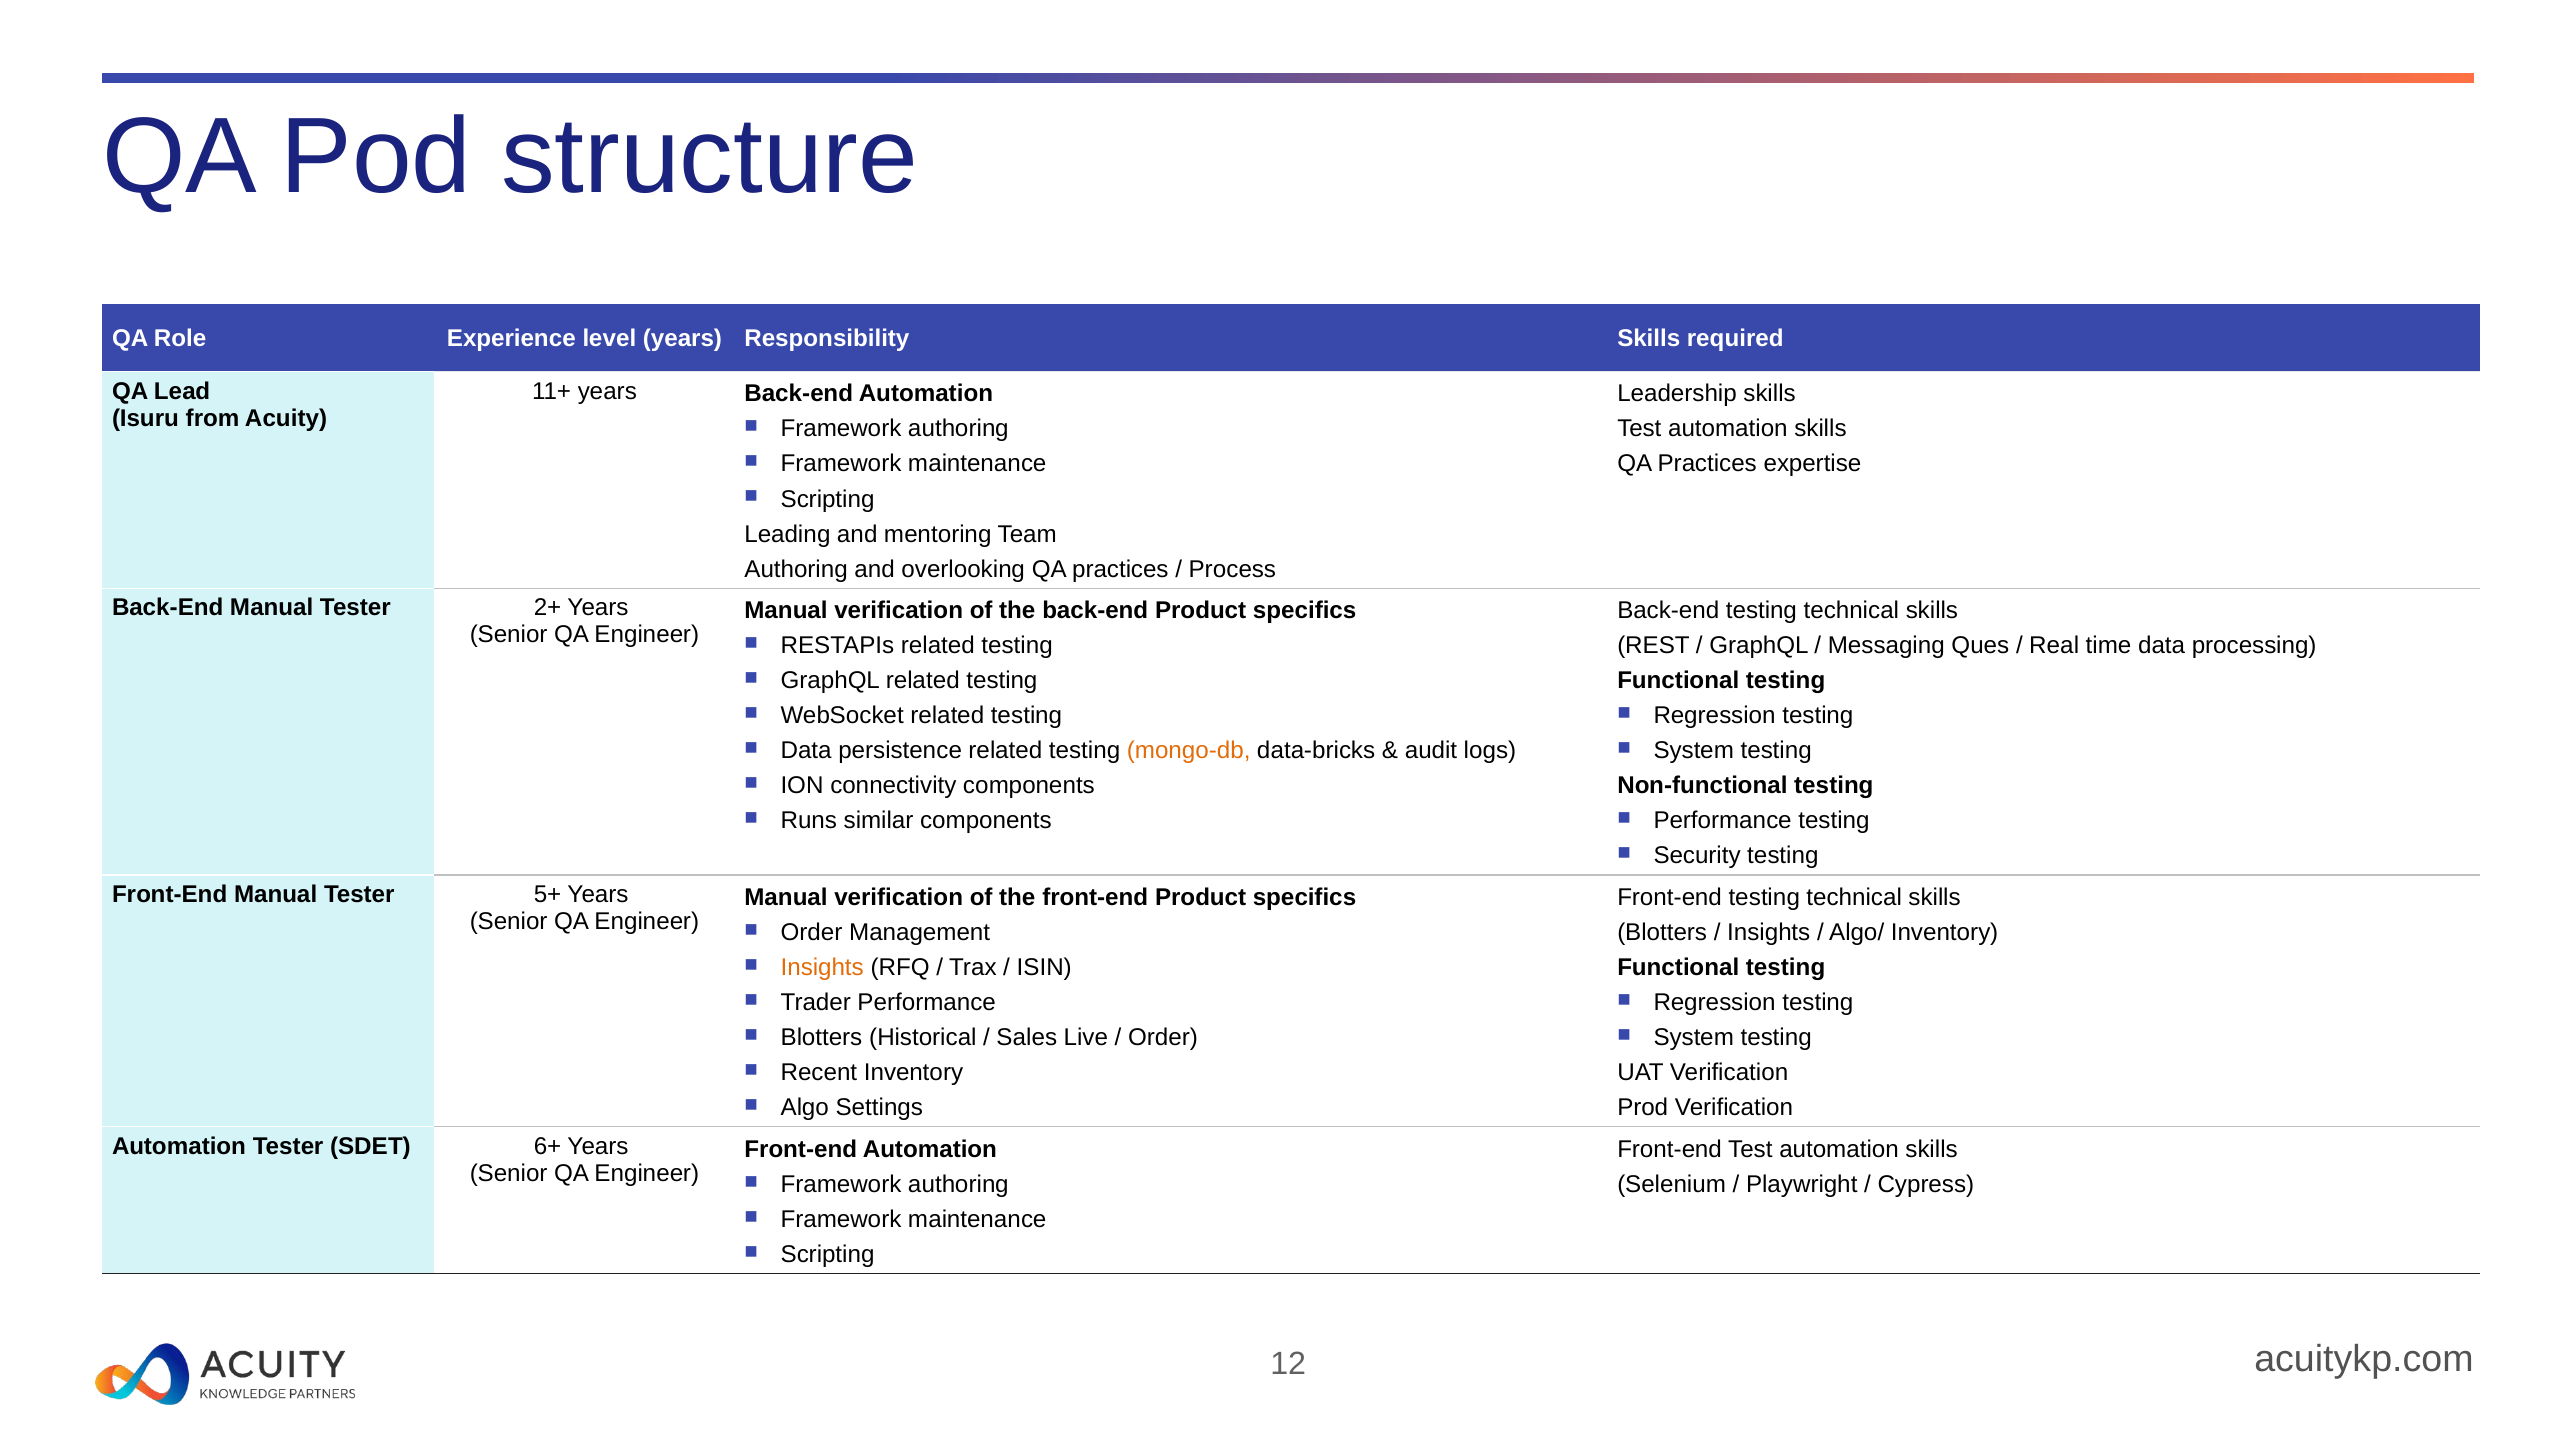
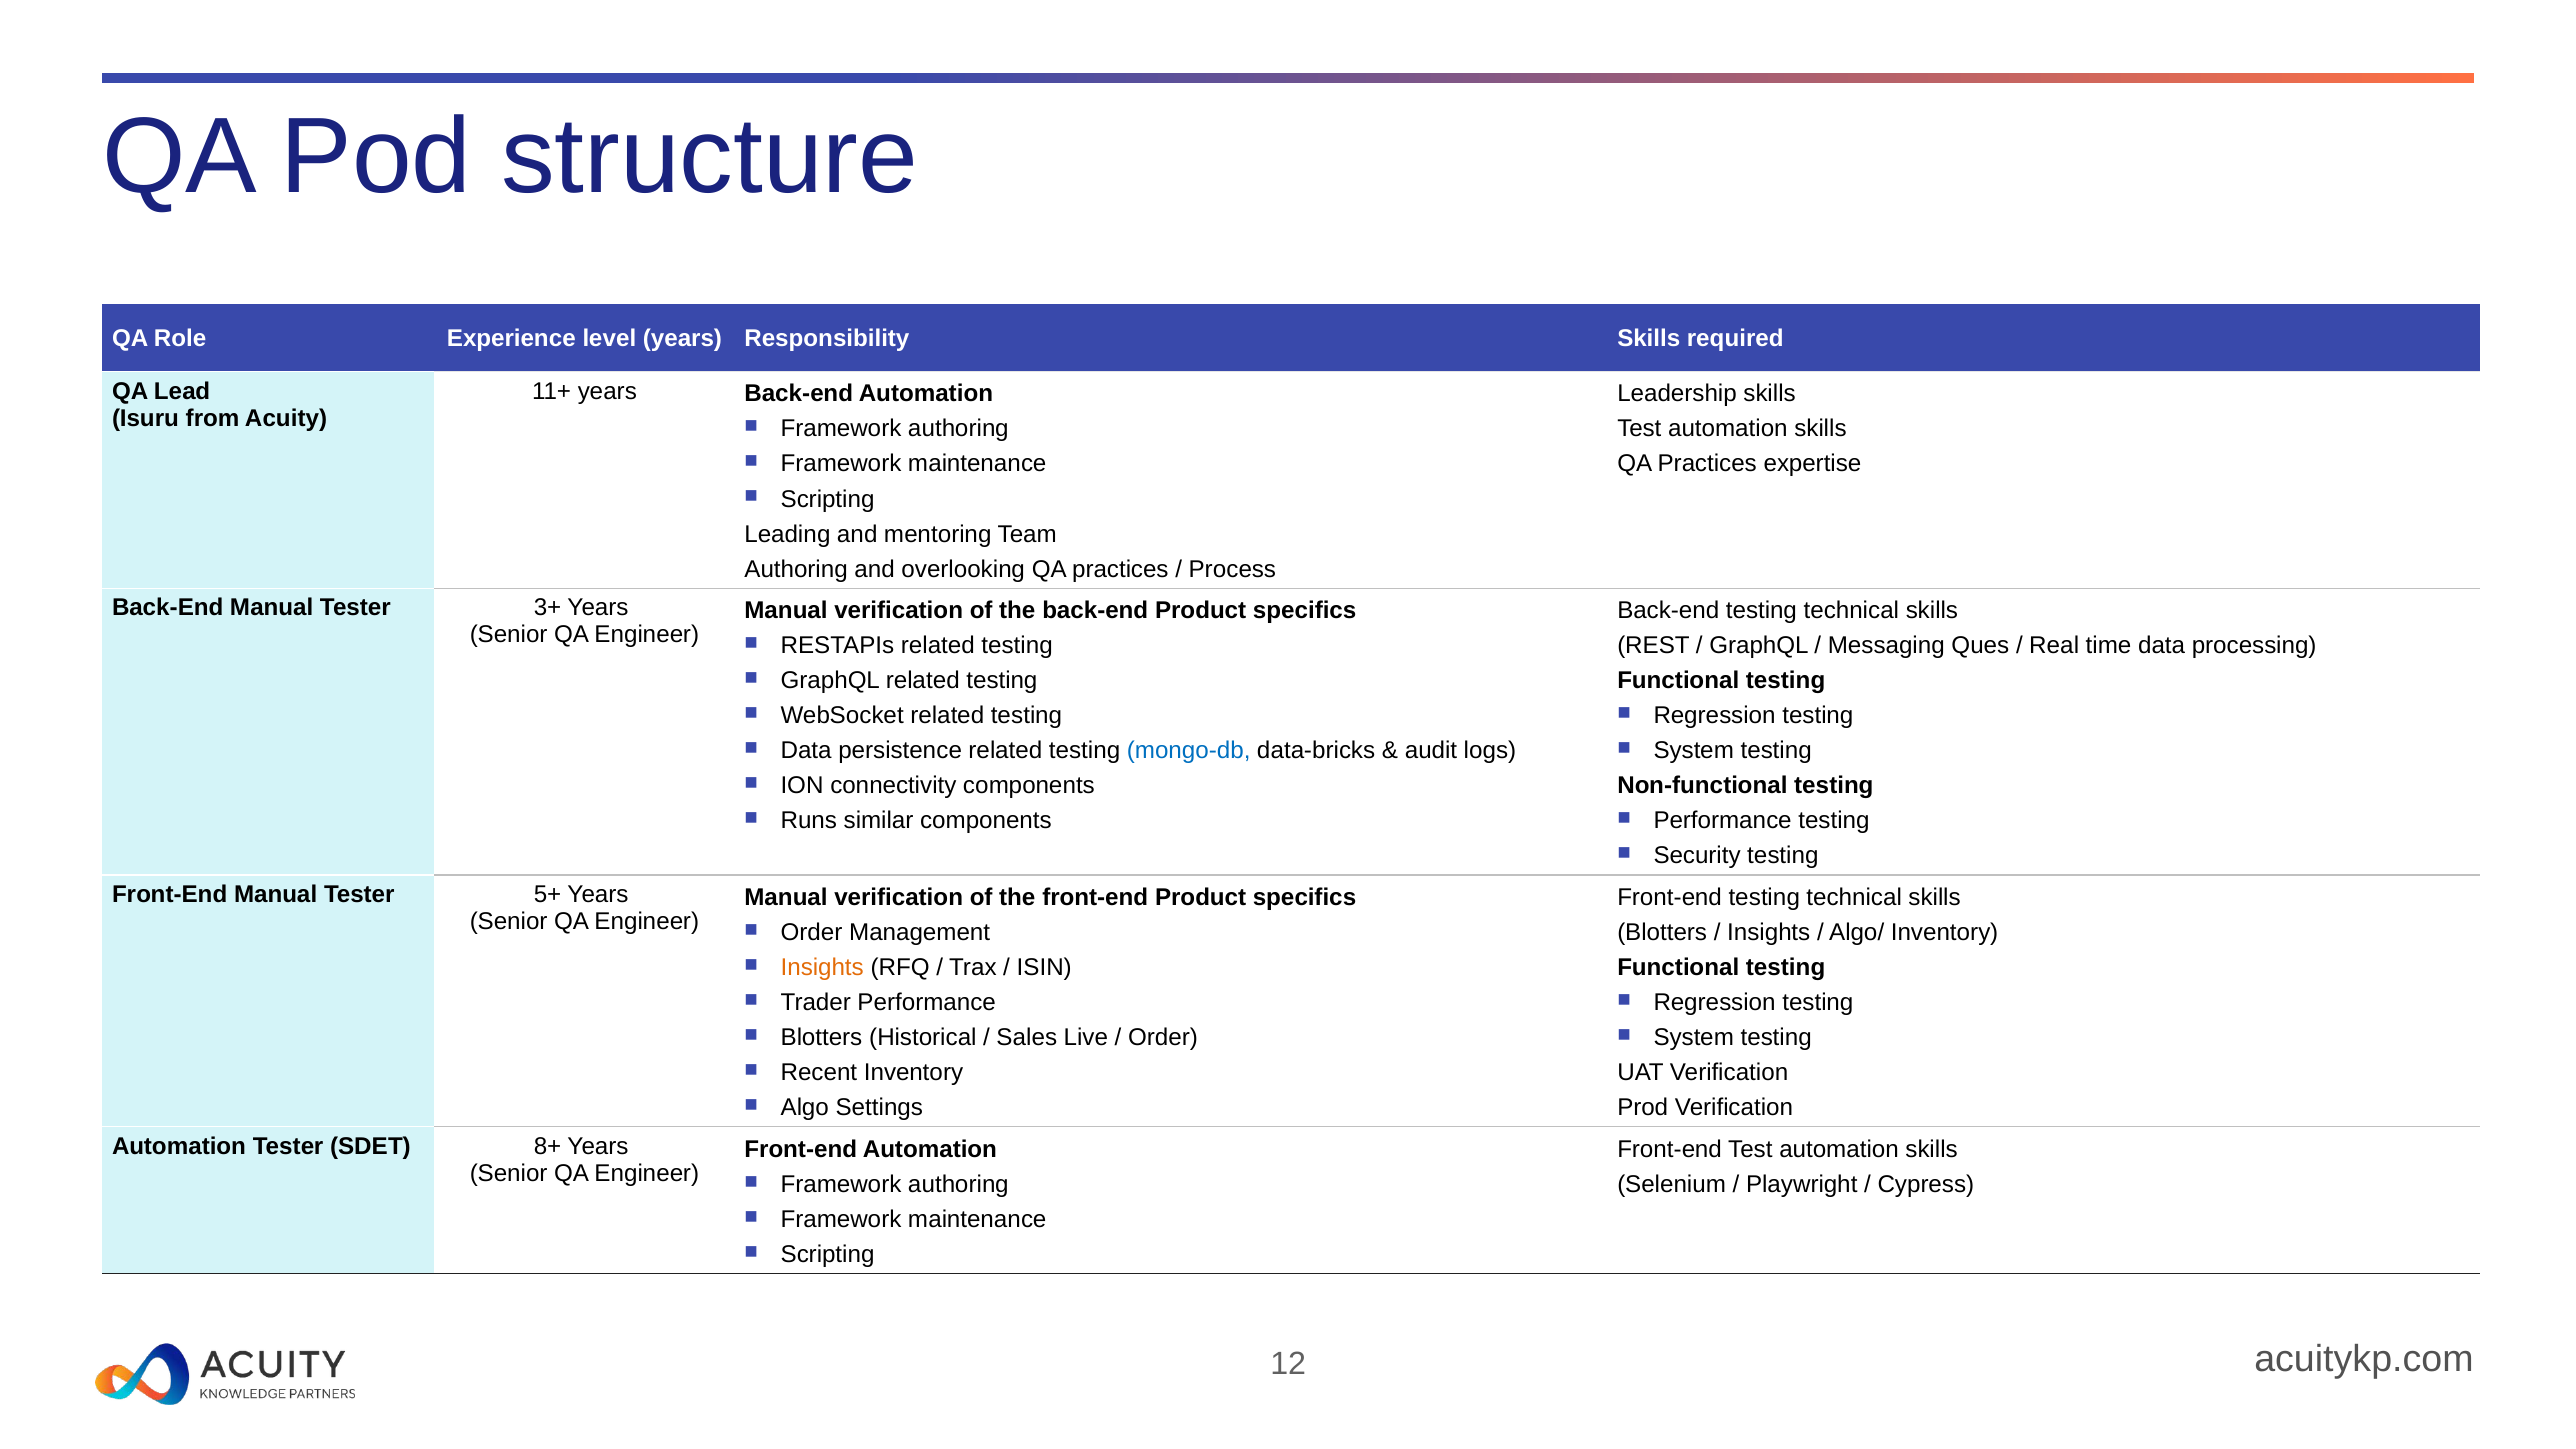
2+: 2+ -> 3+
mongo-db colour: orange -> blue
6+: 6+ -> 8+
